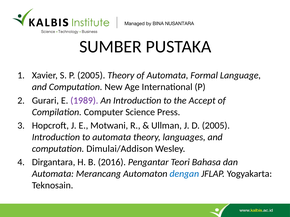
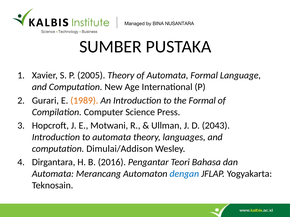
1989 colour: purple -> orange
the Accept: Accept -> Formal
D 2005: 2005 -> 2043
